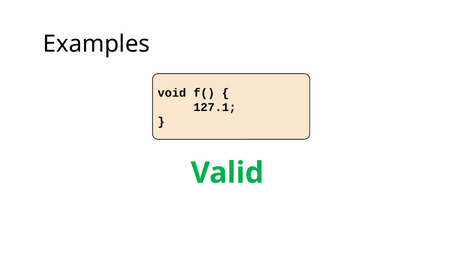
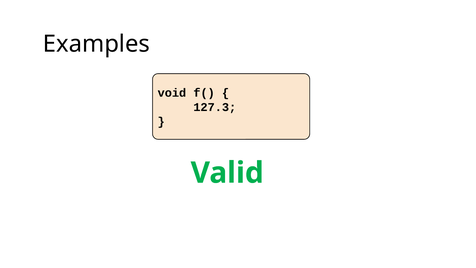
127.1: 127.1 -> 127.3
